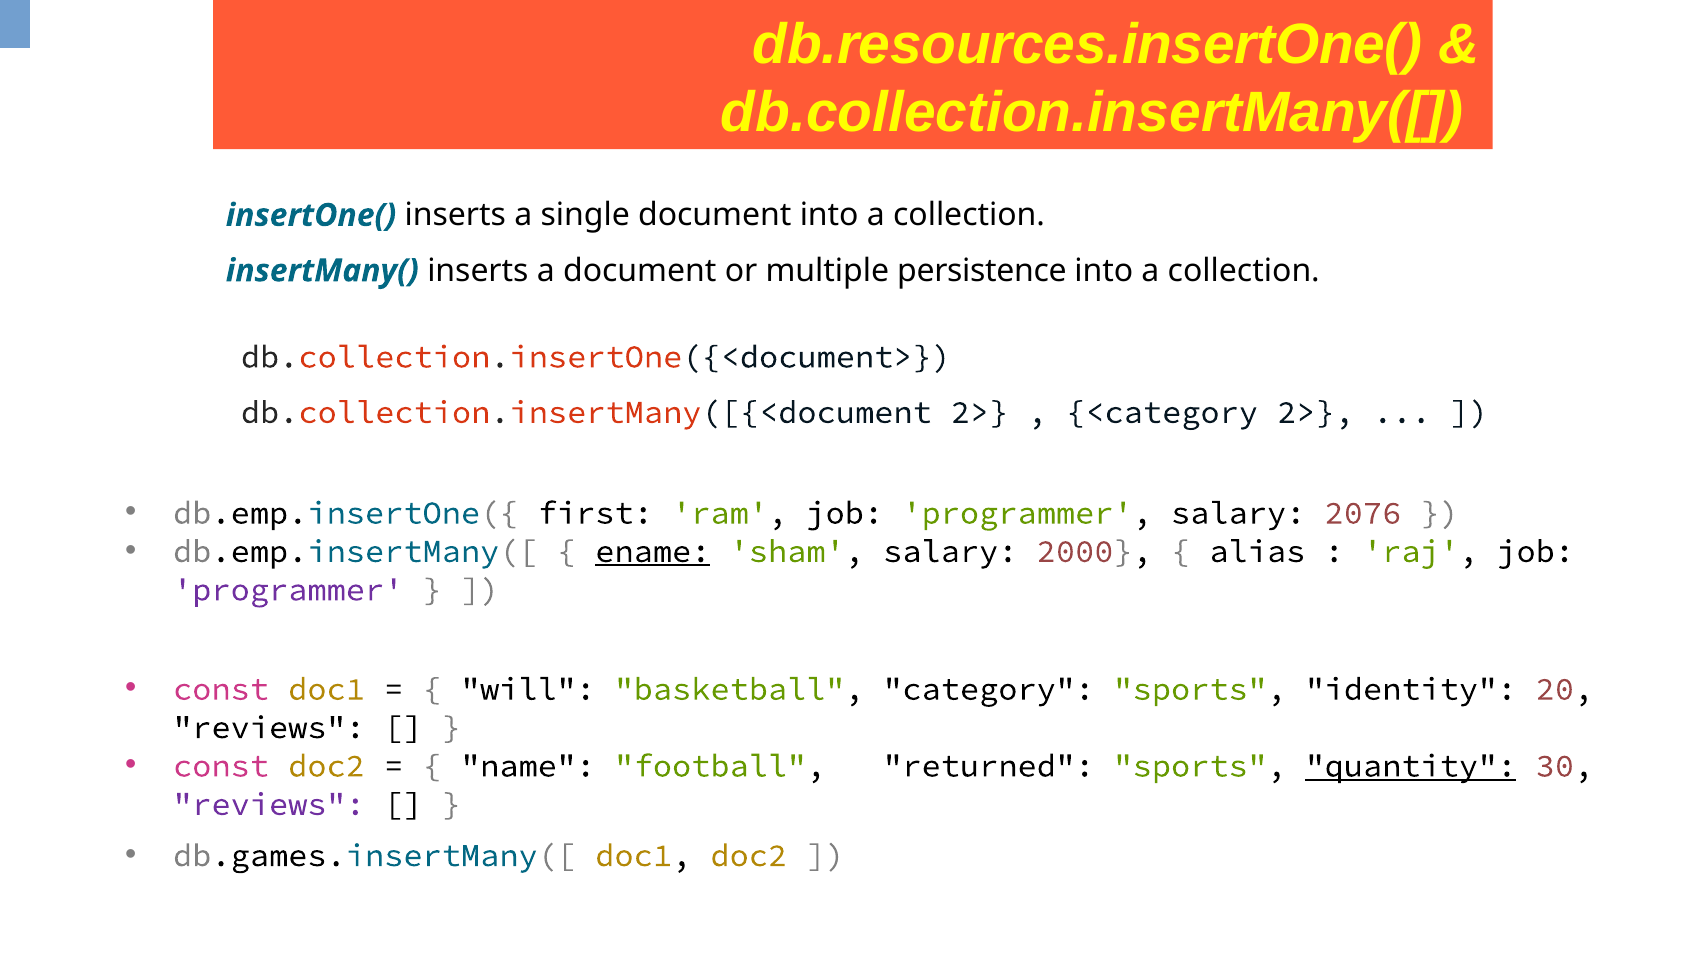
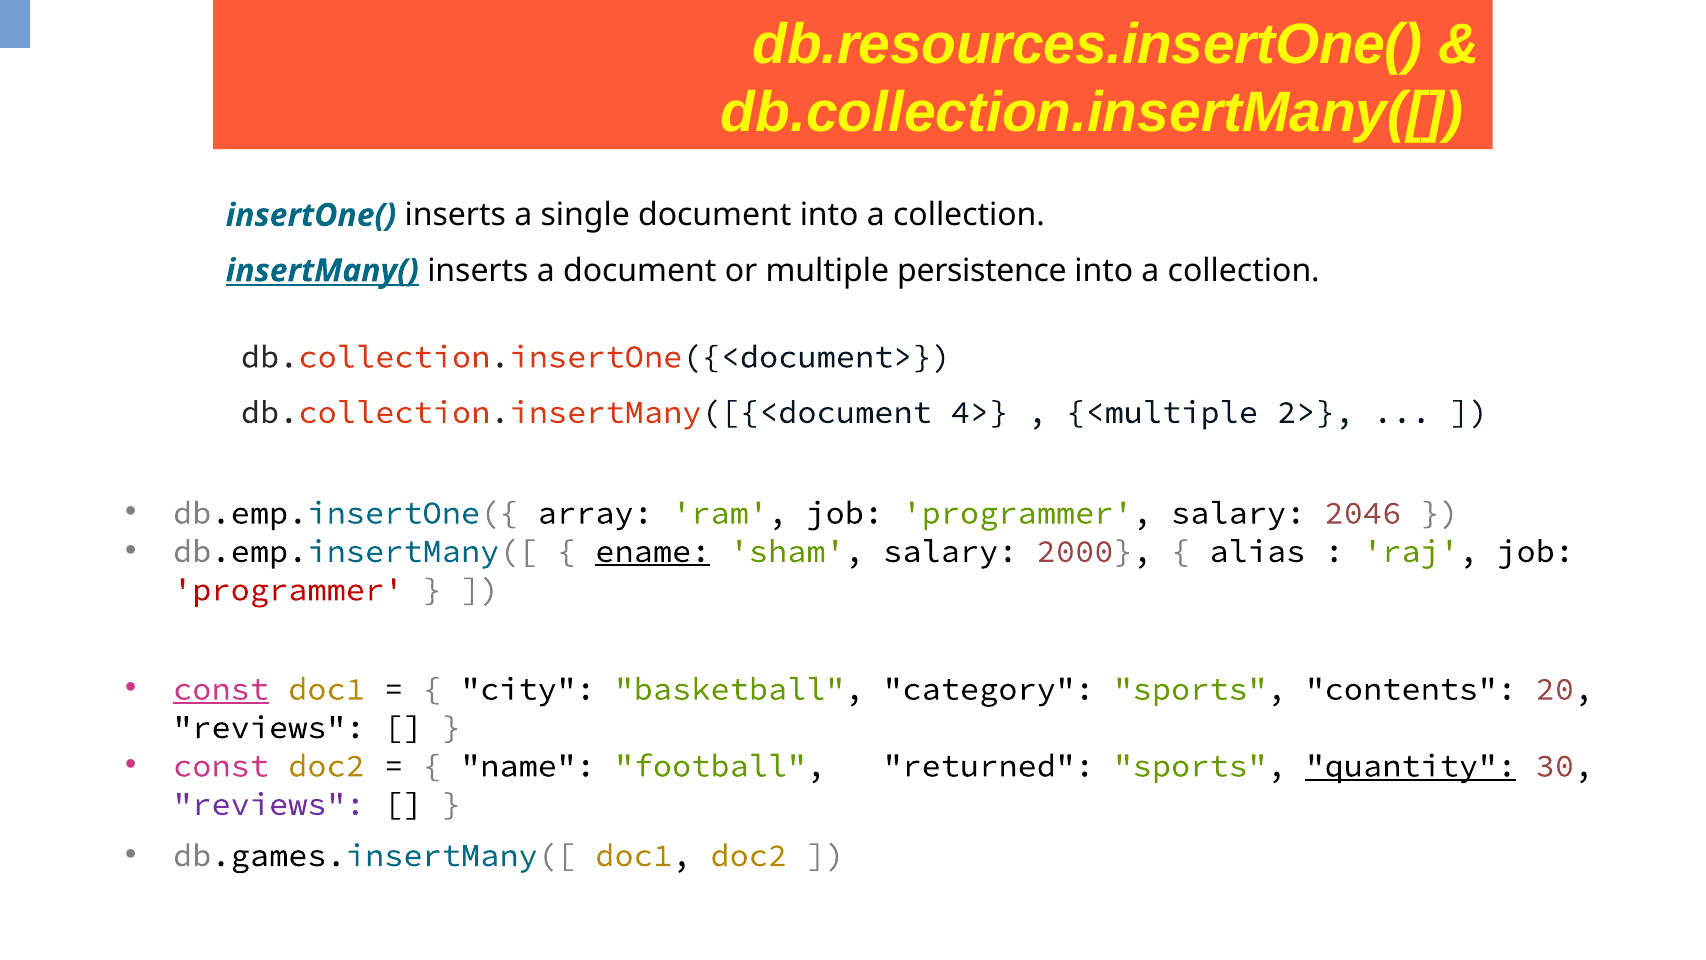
insertMany( underline: none -> present
db.collection.insertMany([{<document 2>: 2> -> 4>
<category: <category -> <multiple
first: first -> array
2076: 2076 -> 2046
programmer at (288, 590) colour: purple -> red
const at (221, 689) underline: none -> present
will: will -> city
identity: identity -> contents
